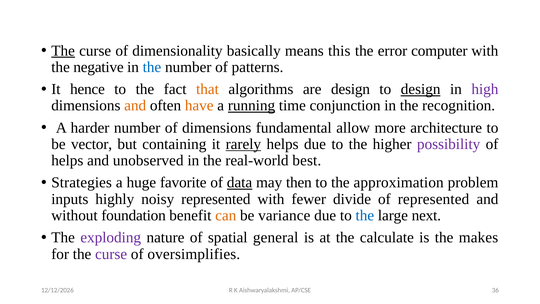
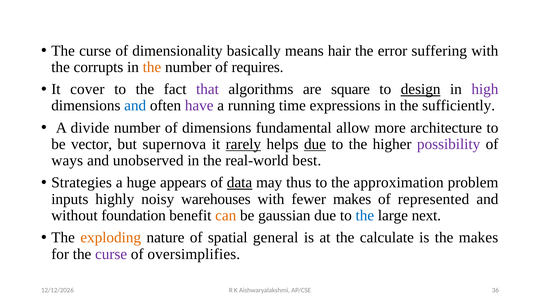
The at (63, 51) underline: present -> none
this: this -> hair
computer: computer -> suffering
negative: negative -> corrupts
the at (152, 67) colour: blue -> orange
patterns: patterns -> requires
hence: hence -> cover
that colour: orange -> purple
are design: design -> square
and at (135, 106) colour: orange -> blue
have colour: orange -> purple
running underline: present -> none
conjunction: conjunction -> expressions
recognition: recognition -> sufficiently
harder: harder -> divide
containing: containing -> supernova
due at (315, 144) underline: none -> present
helps at (67, 160): helps -> ways
favorite: favorite -> appears
then: then -> thus
noisy represented: represented -> warehouses
fewer divide: divide -> makes
variance: variance -> gaussian
exploding colour: purple -> orange
